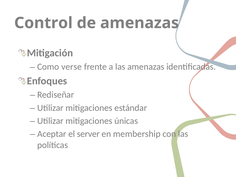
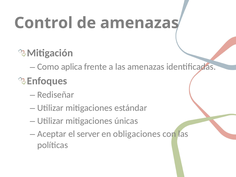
verse: verse -> aplica
membership: membership -> obligaciones
